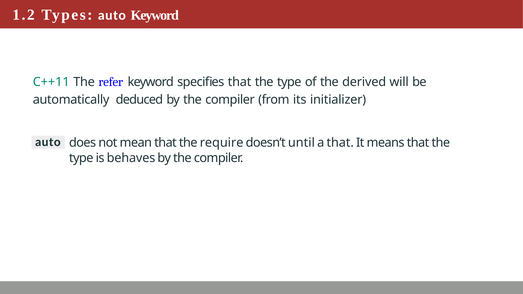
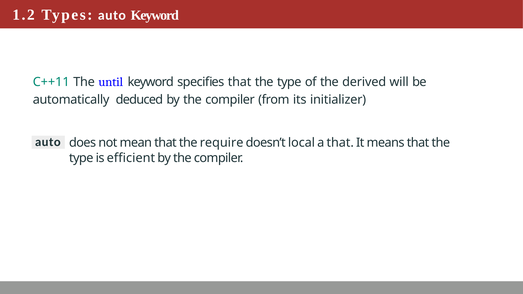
refer: refer -> until
until: until -> local
behaves: behaves -> efficient
